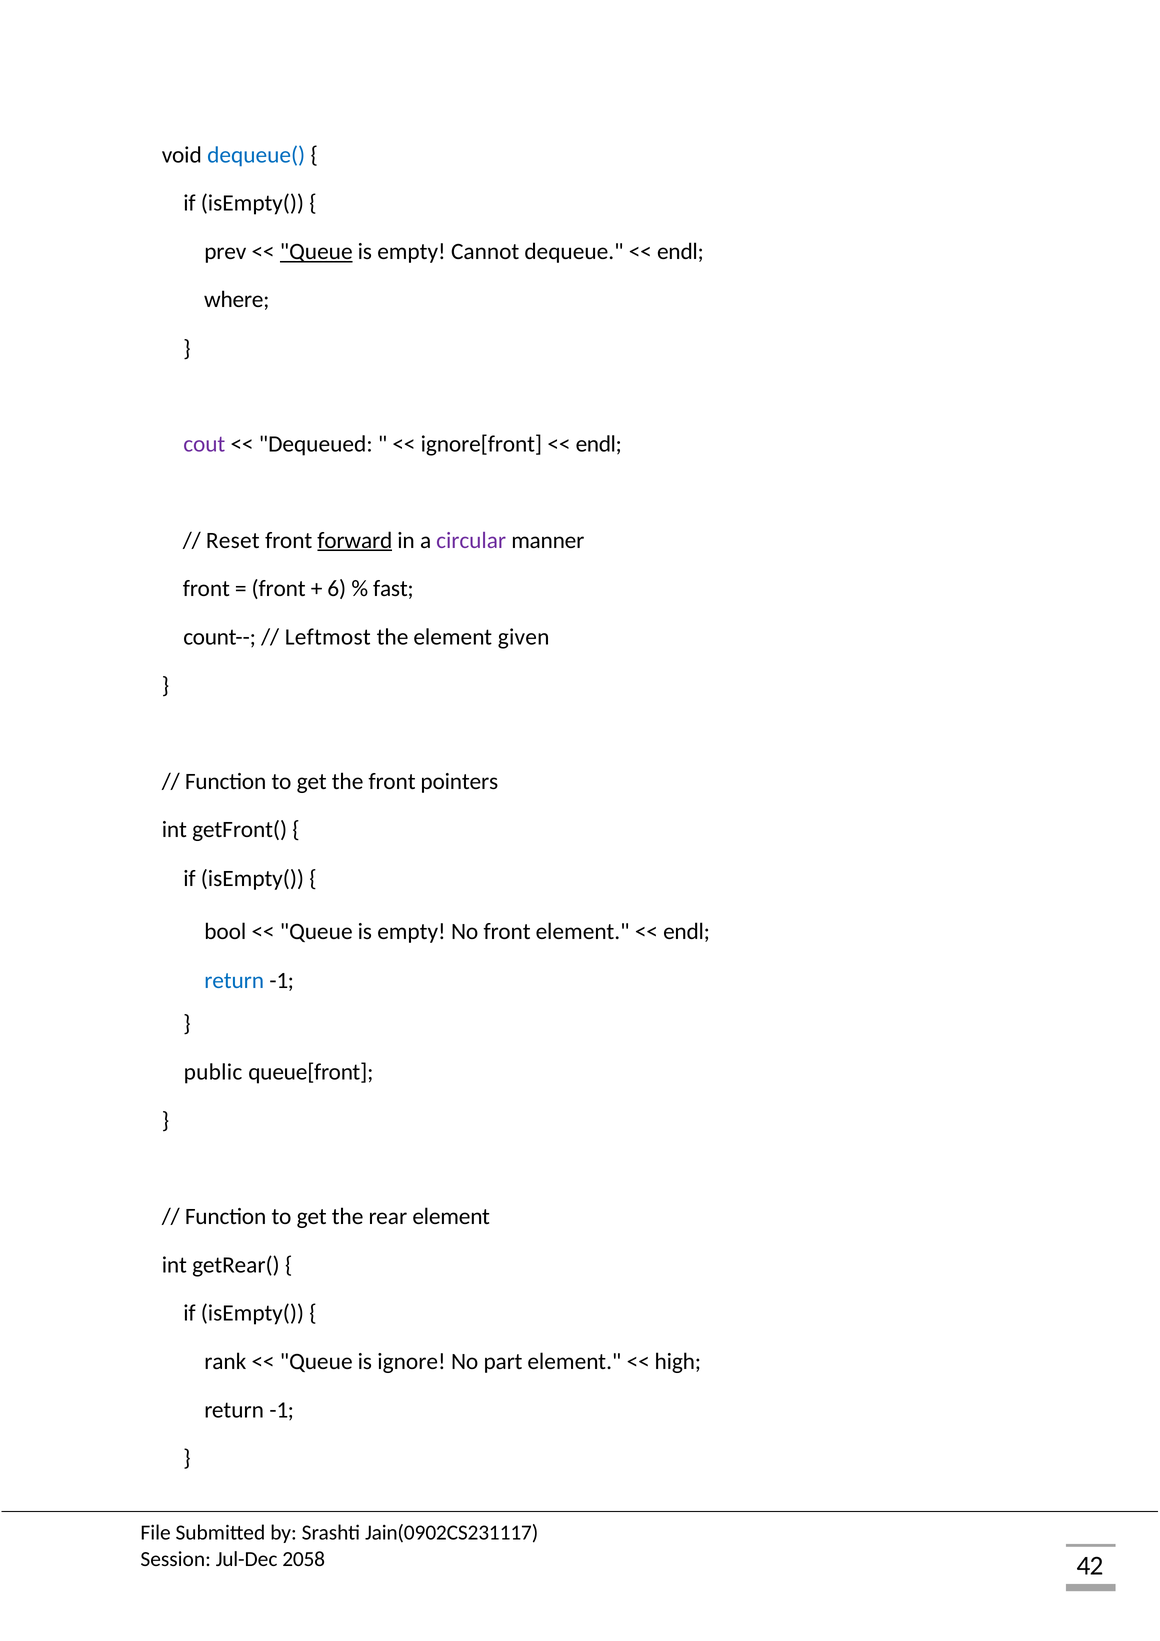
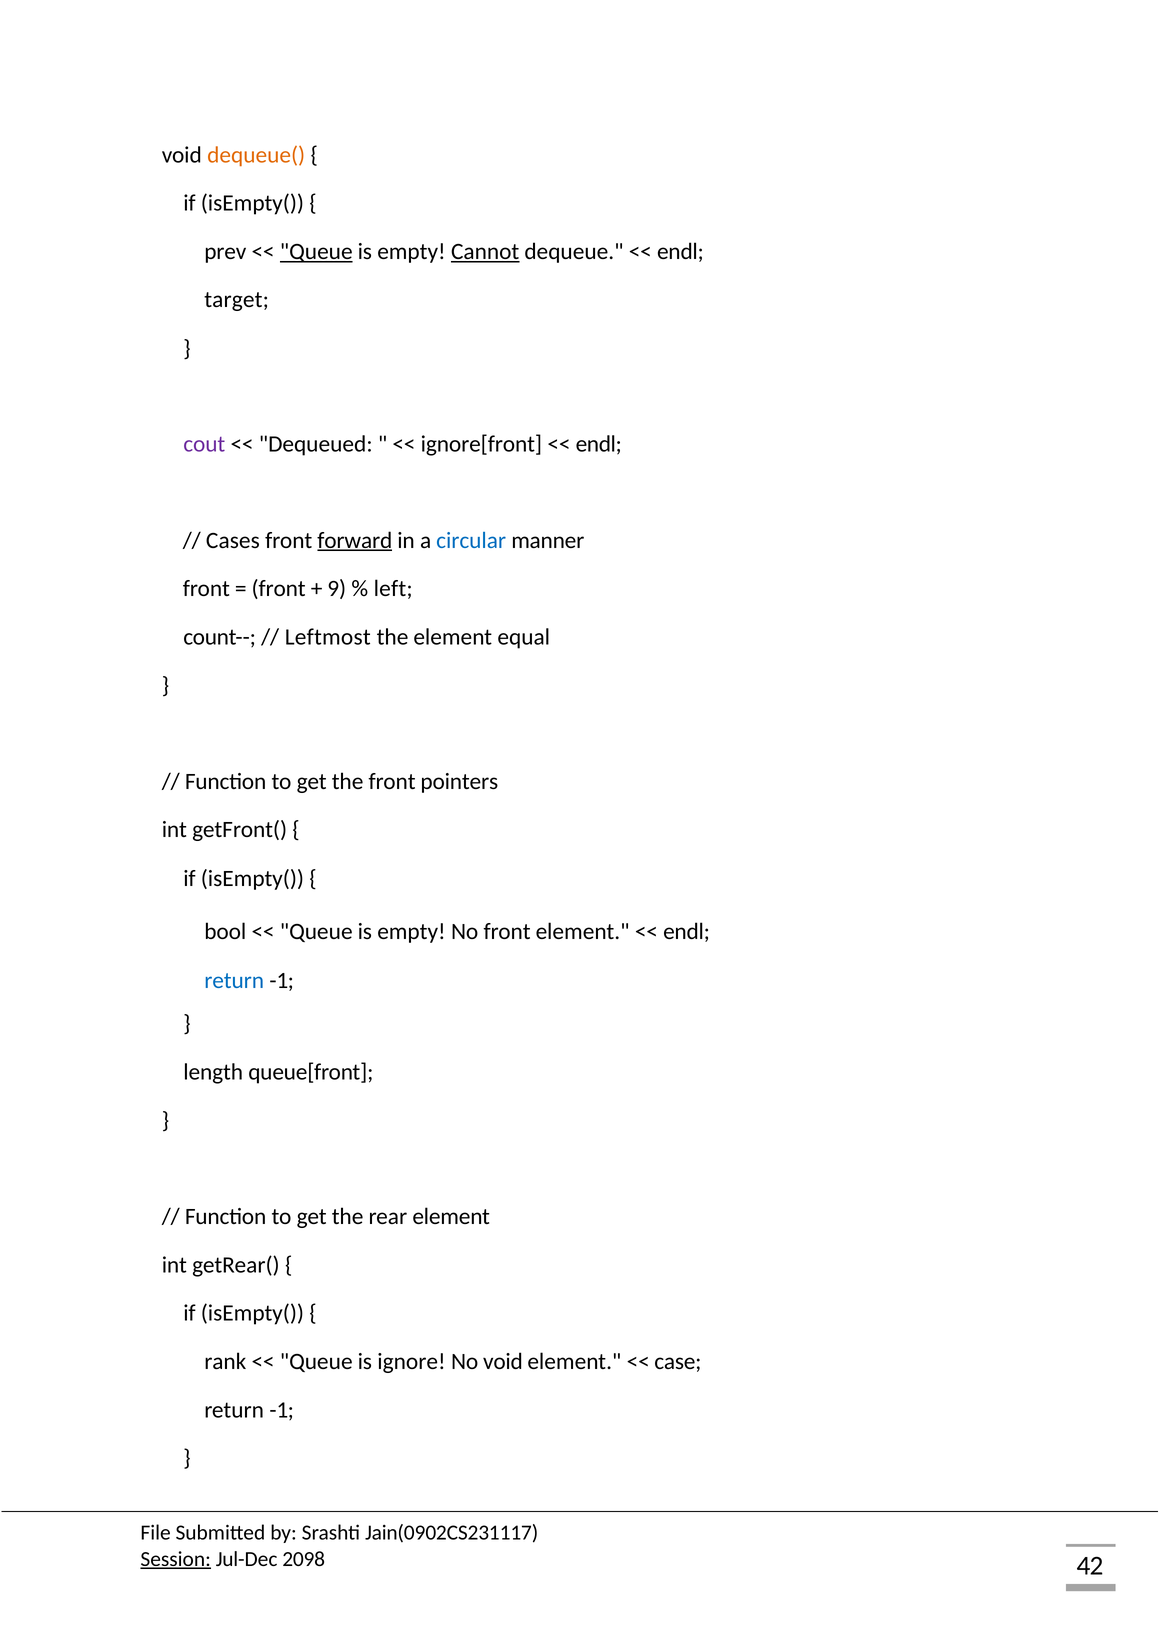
dequeue( colour: blue -> orange
Cannot underline: none -> present
where: where -> target
Reset: Reset -> Cases
circular colour: purple -> blue
6: 6 -> 9
fast: fast -> left
given: given -> equal
public: public -> length
No part: part -> void
high: high -> case
Session underline: none -> present
2058: 2058 -> 2098
